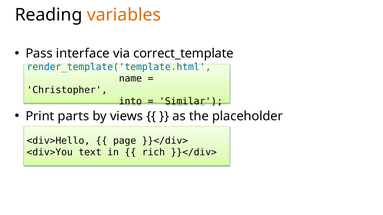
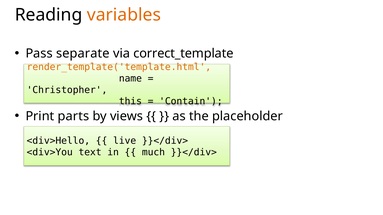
interface: interface -> separate
render_template('template.html colour: blue -> orange
into: into -> this
Similar: Similar -> Contain
page: page -> live
rich: rich -> much
